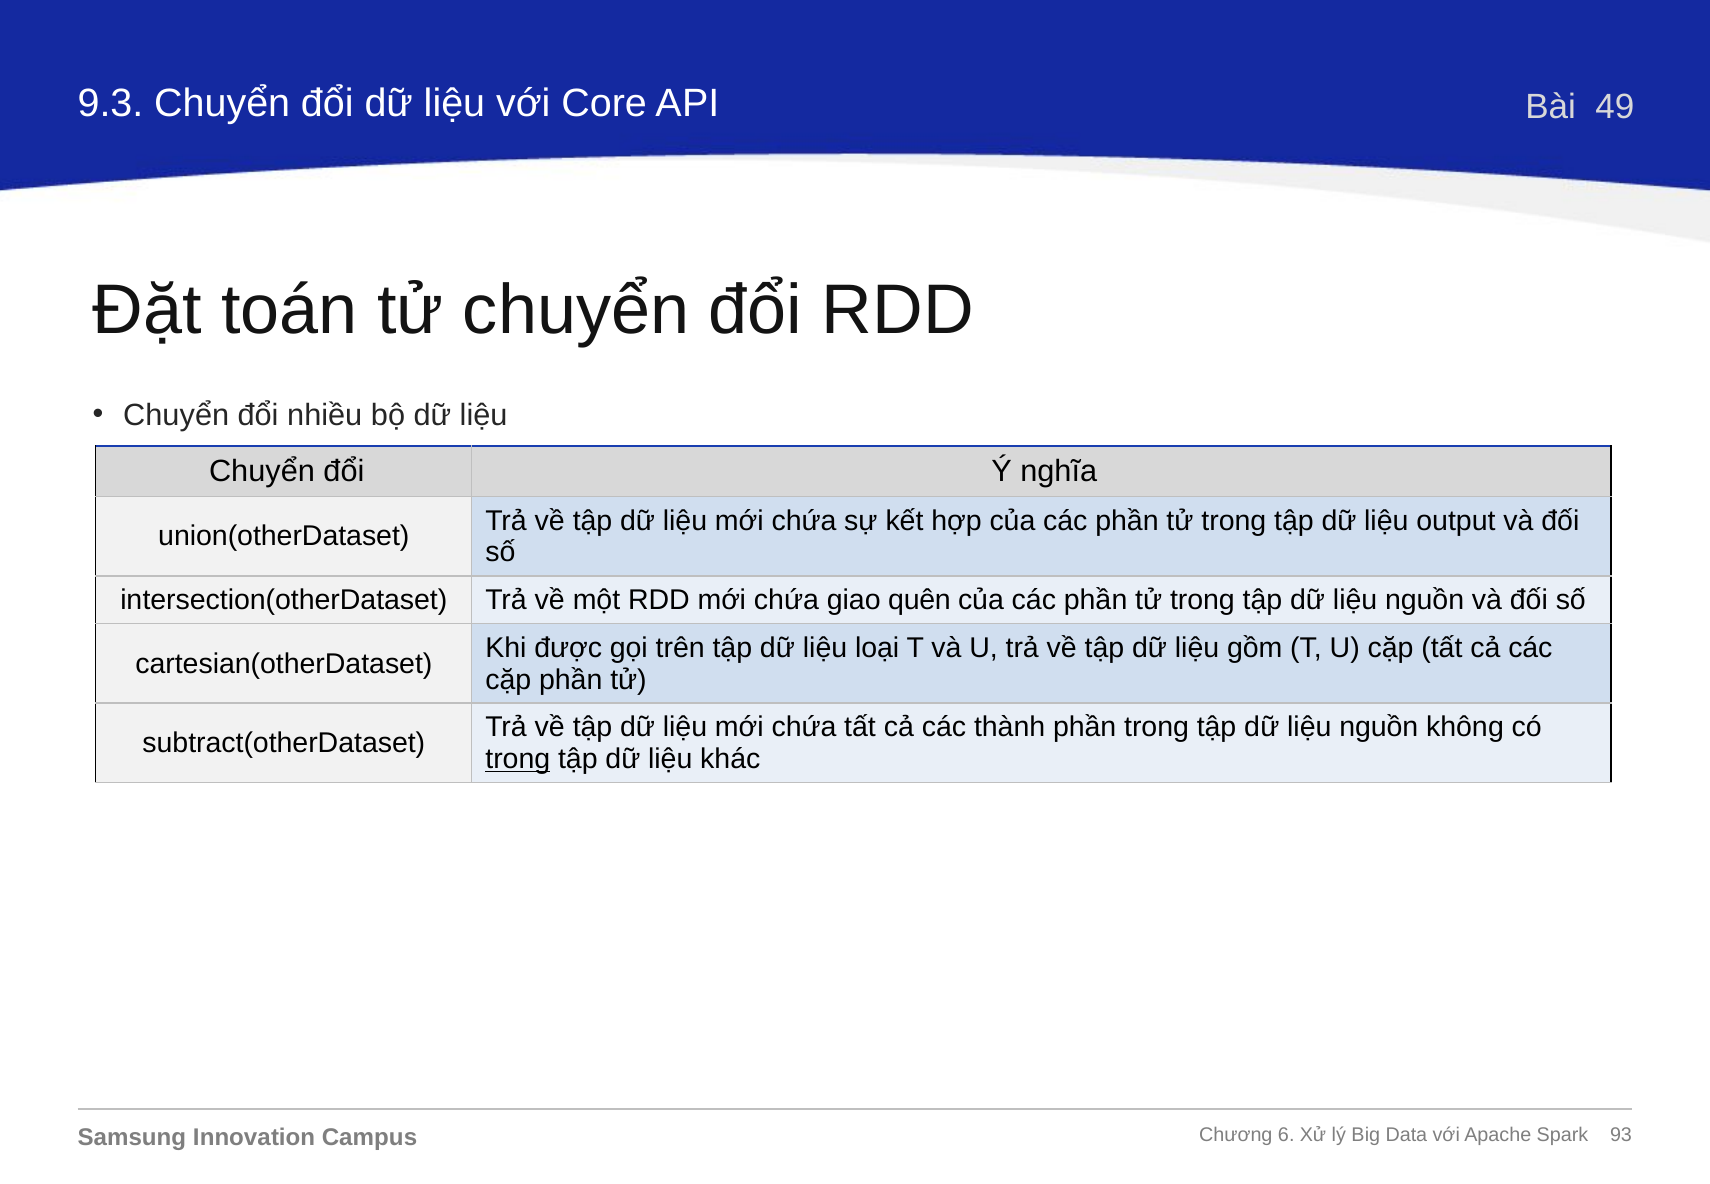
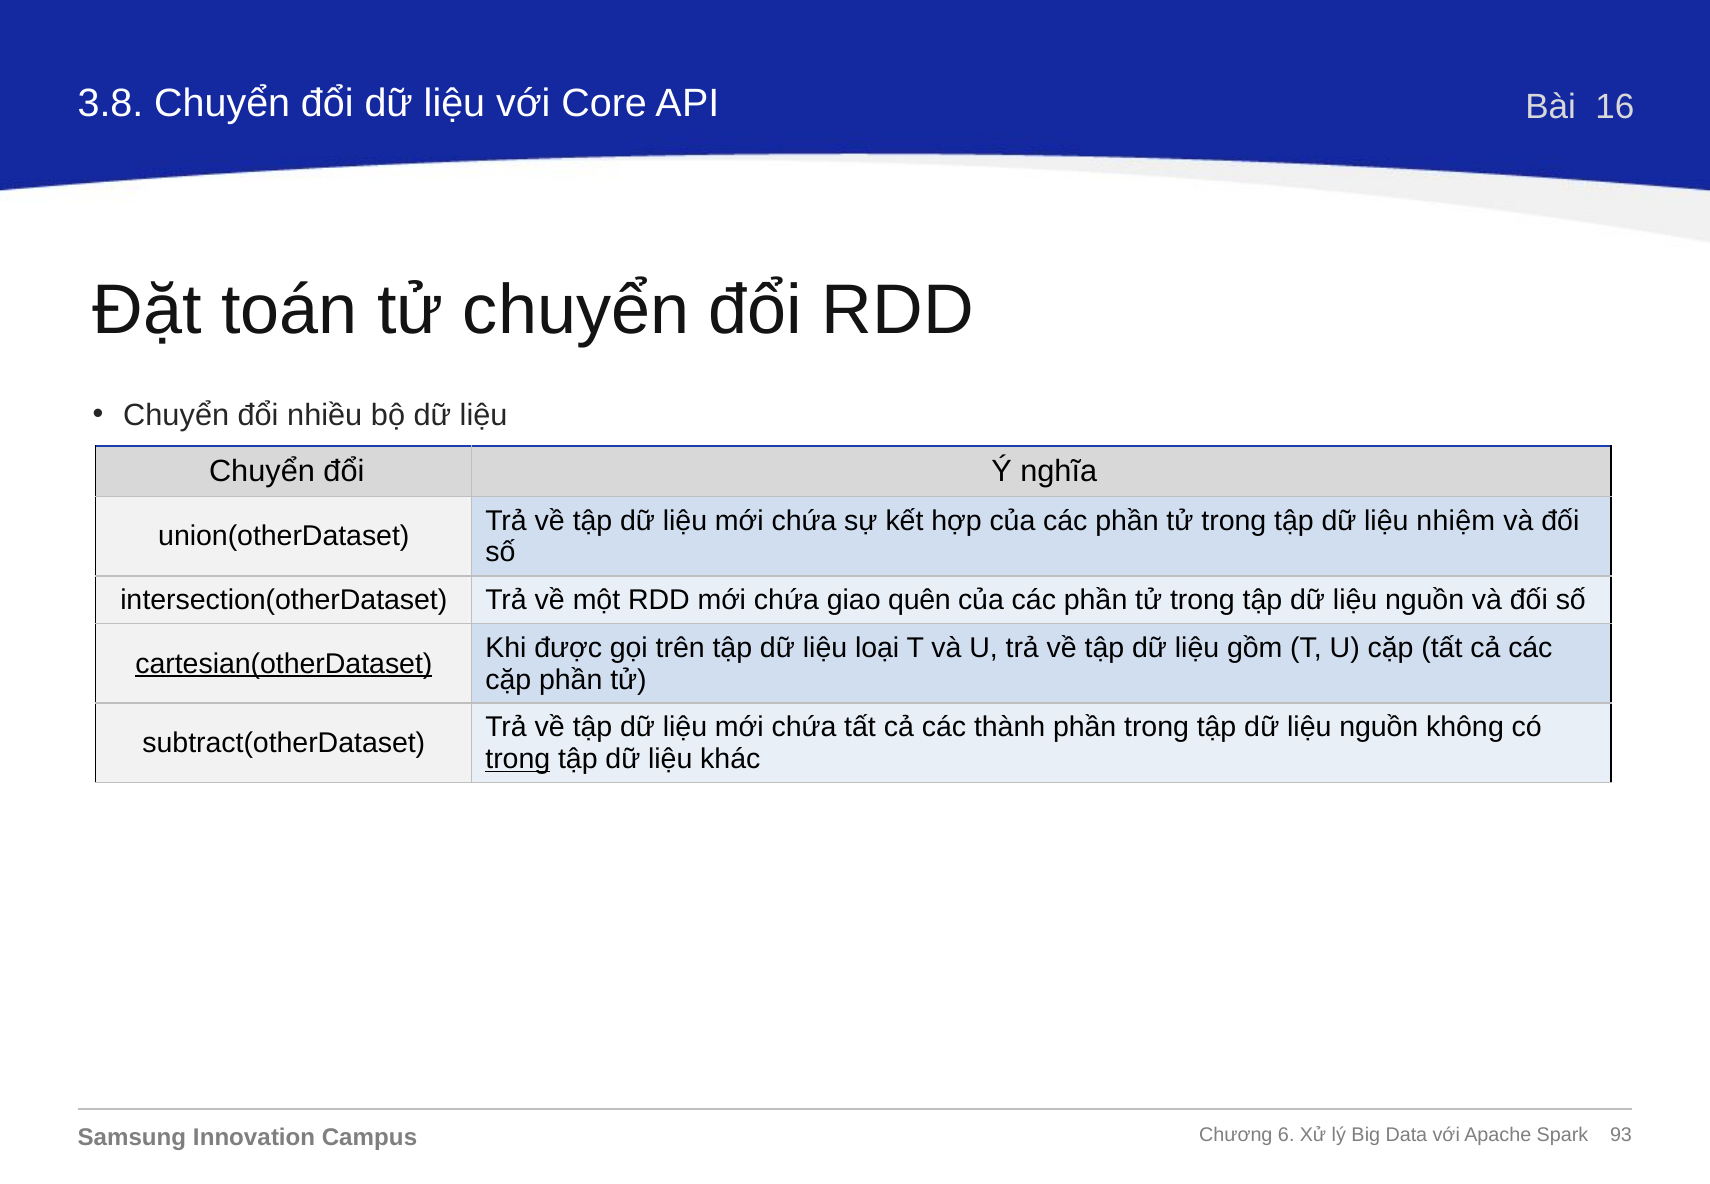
9.3: 9.3 -> 3.8
49: 49 -> 16
output: output -> nhiệm
cartesian(otherDataset underline: none -> present
